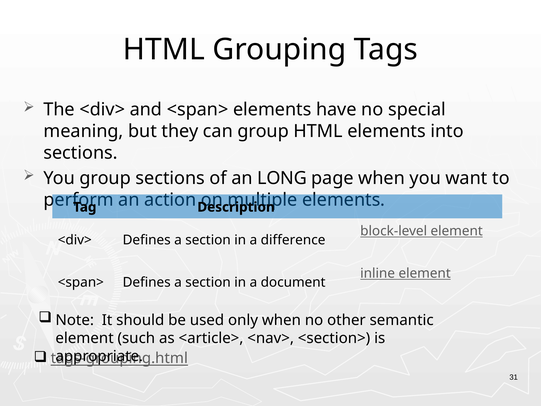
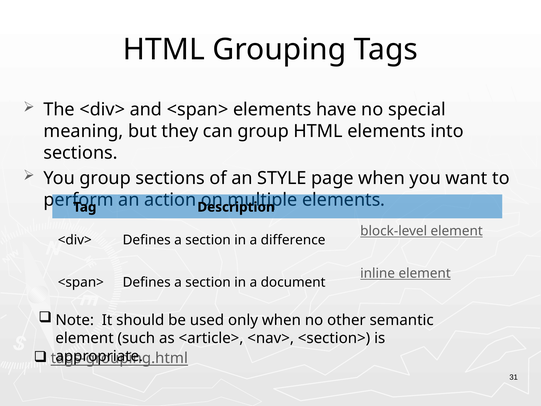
LONG: LONG -> STYLE
